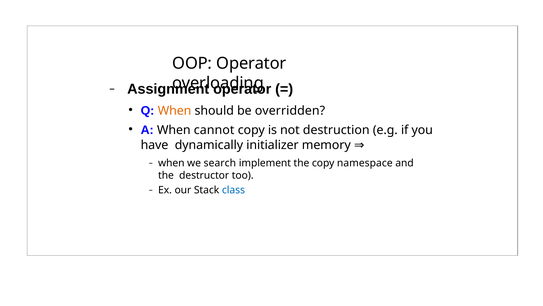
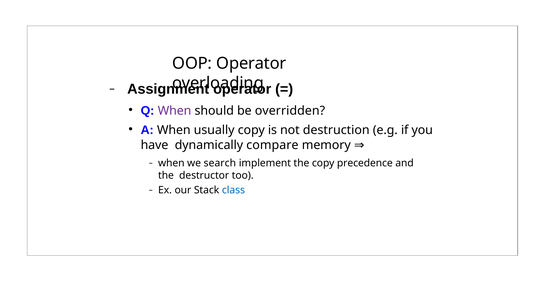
When at (175, 111) colour: orange -> purple
cannot: cannot -> usually
initializer: initializer -> compare
namespace: namespace -> precedence
